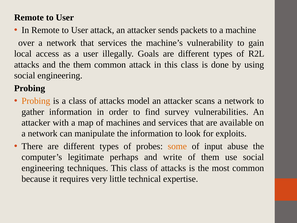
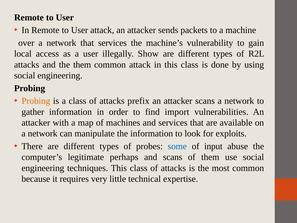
Goals: Goals -> Show
model: model -> prefix
survey: survey -> import
some colour: orange -> blue
and write: write -> scans
